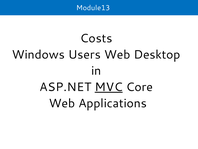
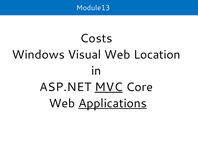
Users: Users -> Visual
Desktop: Desktop -> Location
Applications underline: none -> present
